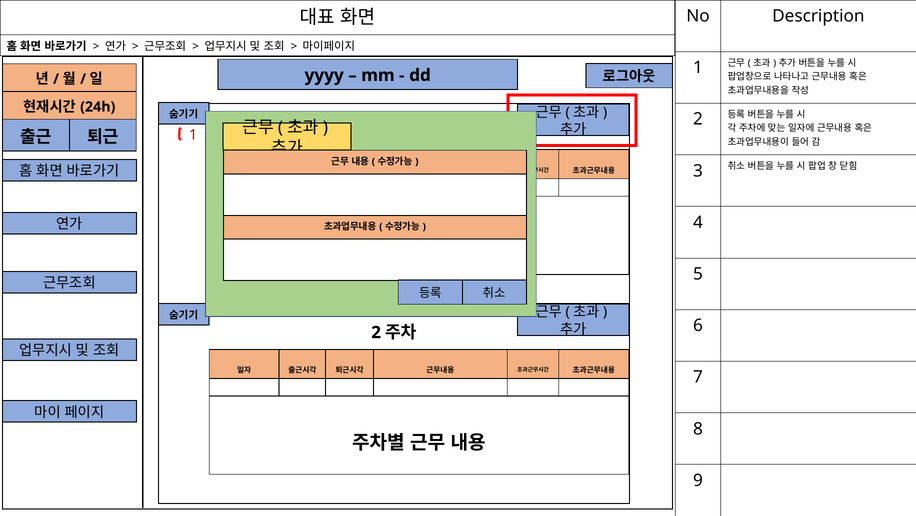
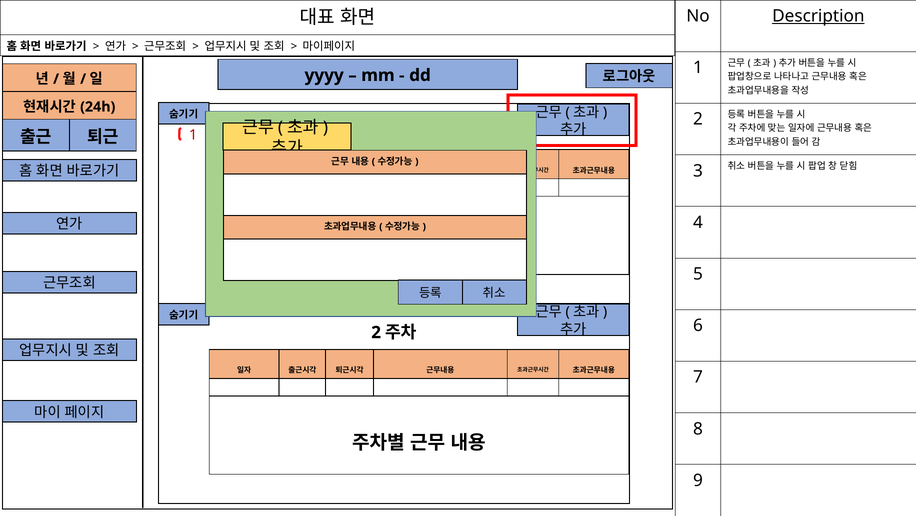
Description underline: none -> present
